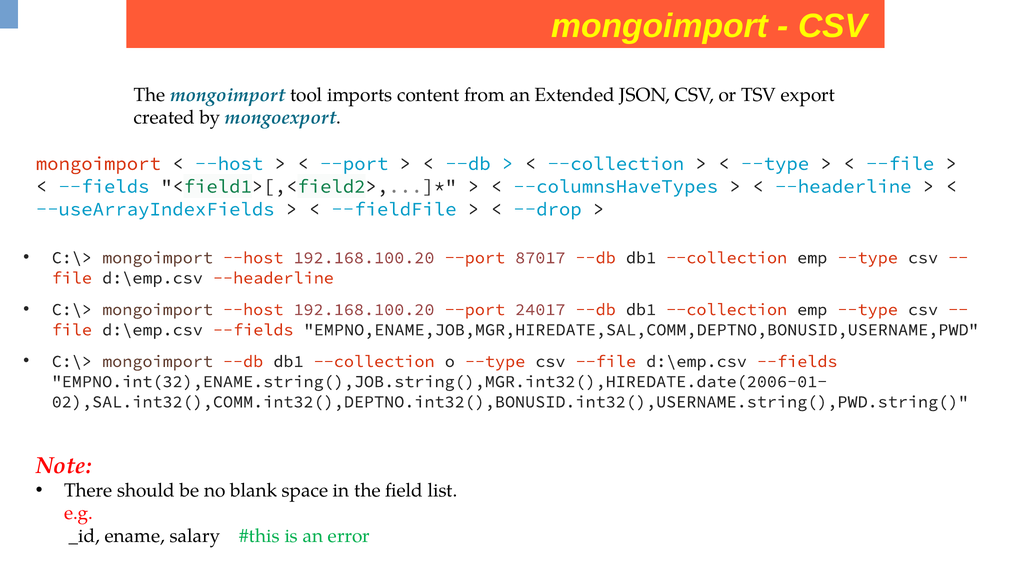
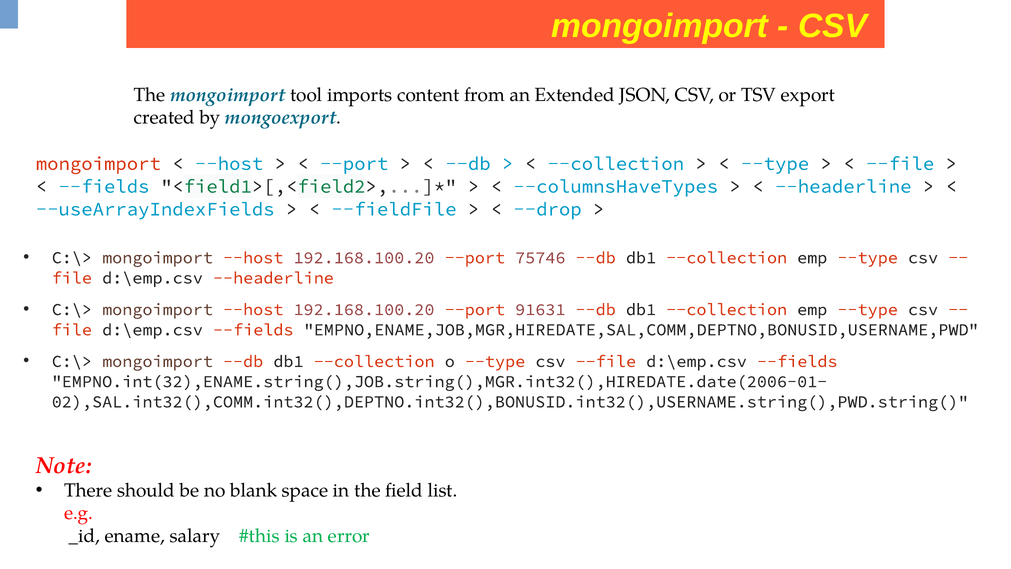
87017: 87017 -> 75746
24017: 24017 -> 91631
